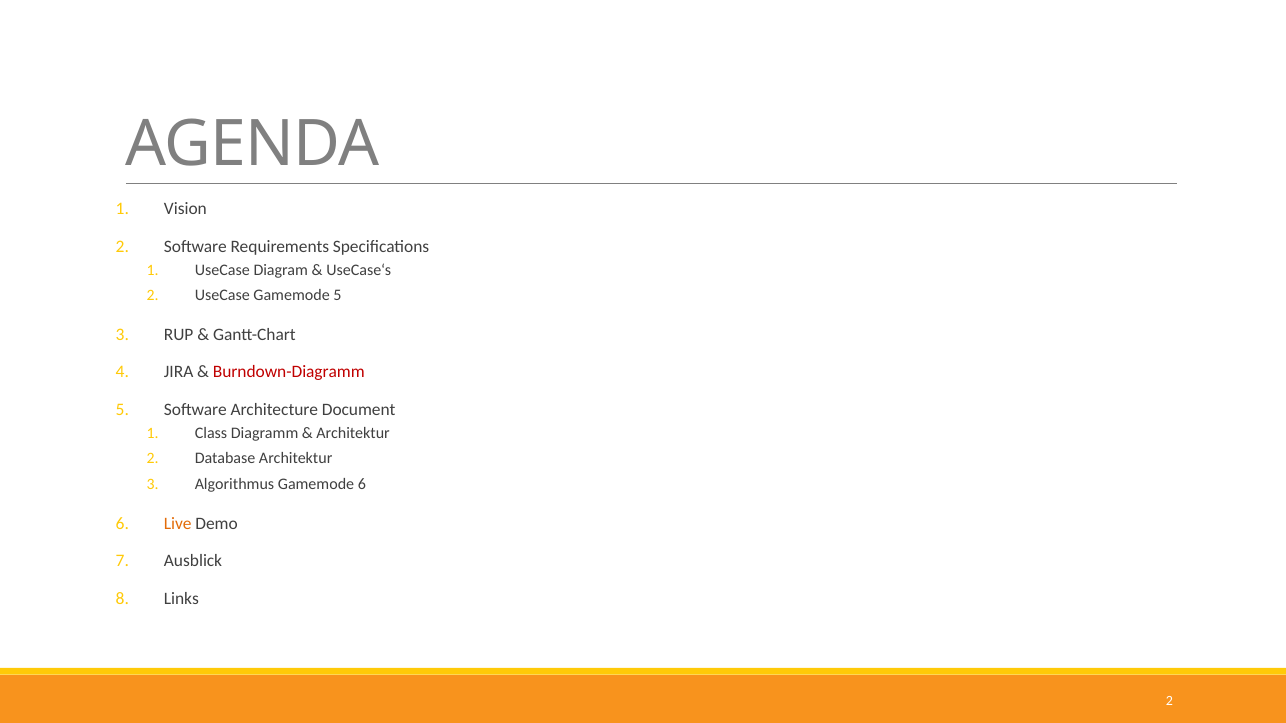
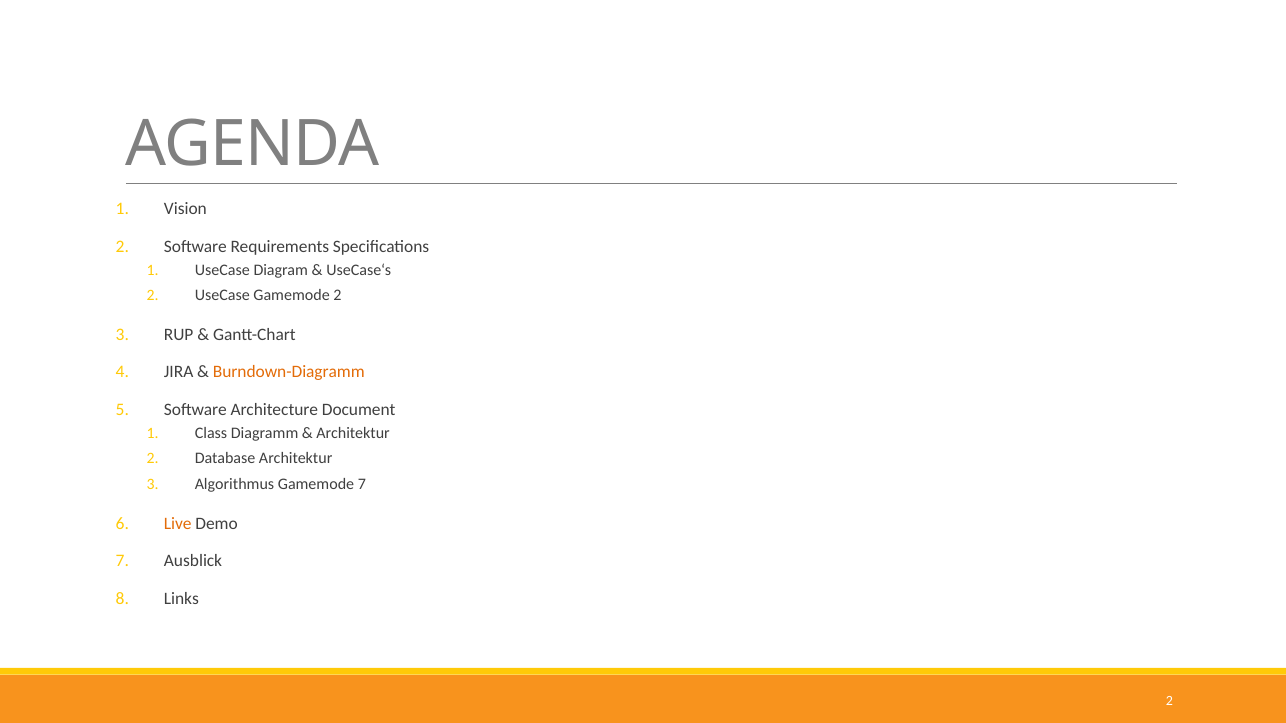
Gamemode 5: 5 -> 2
Burndown-Diagramm colour: red -> orange
Gamemode 6: 6 -> 7
